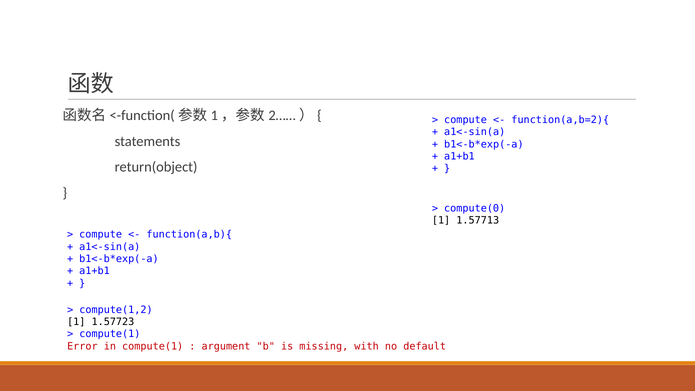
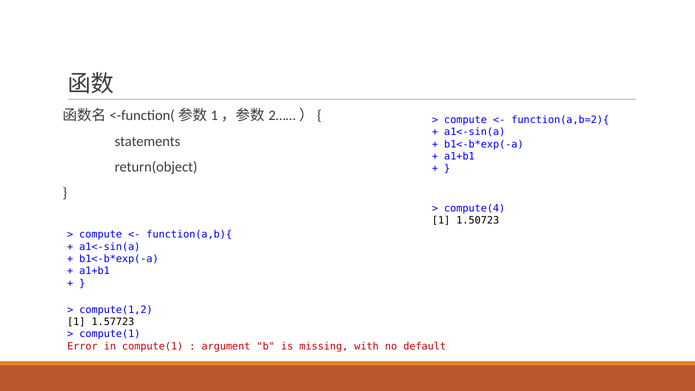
compute(0: compute(0 -> compute(4
1.57713: 1.57713 -> 1.50723
